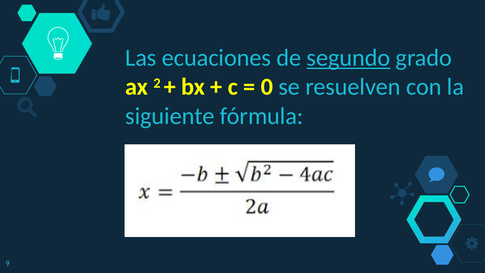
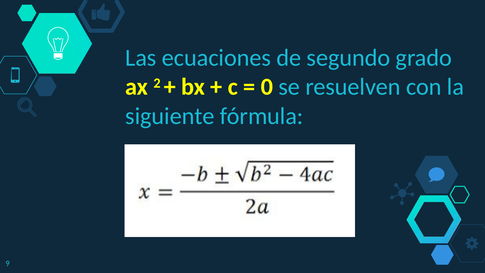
segundo underline: present -> none
